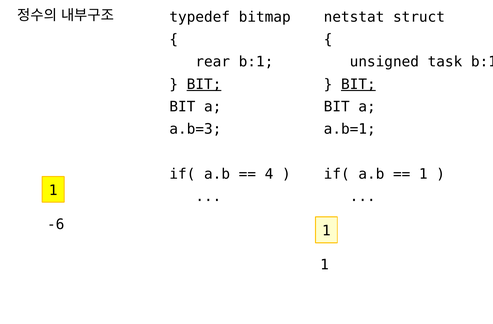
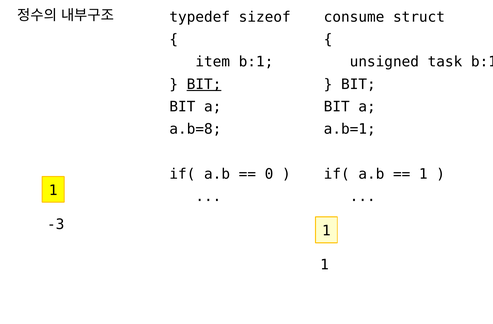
bitmap: bitmap -> sizeof
netstat: netstat -> consume
rear: rear -> item
BIT at (358, 84) underline: present -> none
a.b=3: a.b=3 -> a.b=8
4: 4 -> 0
-6: -6 -> -3
